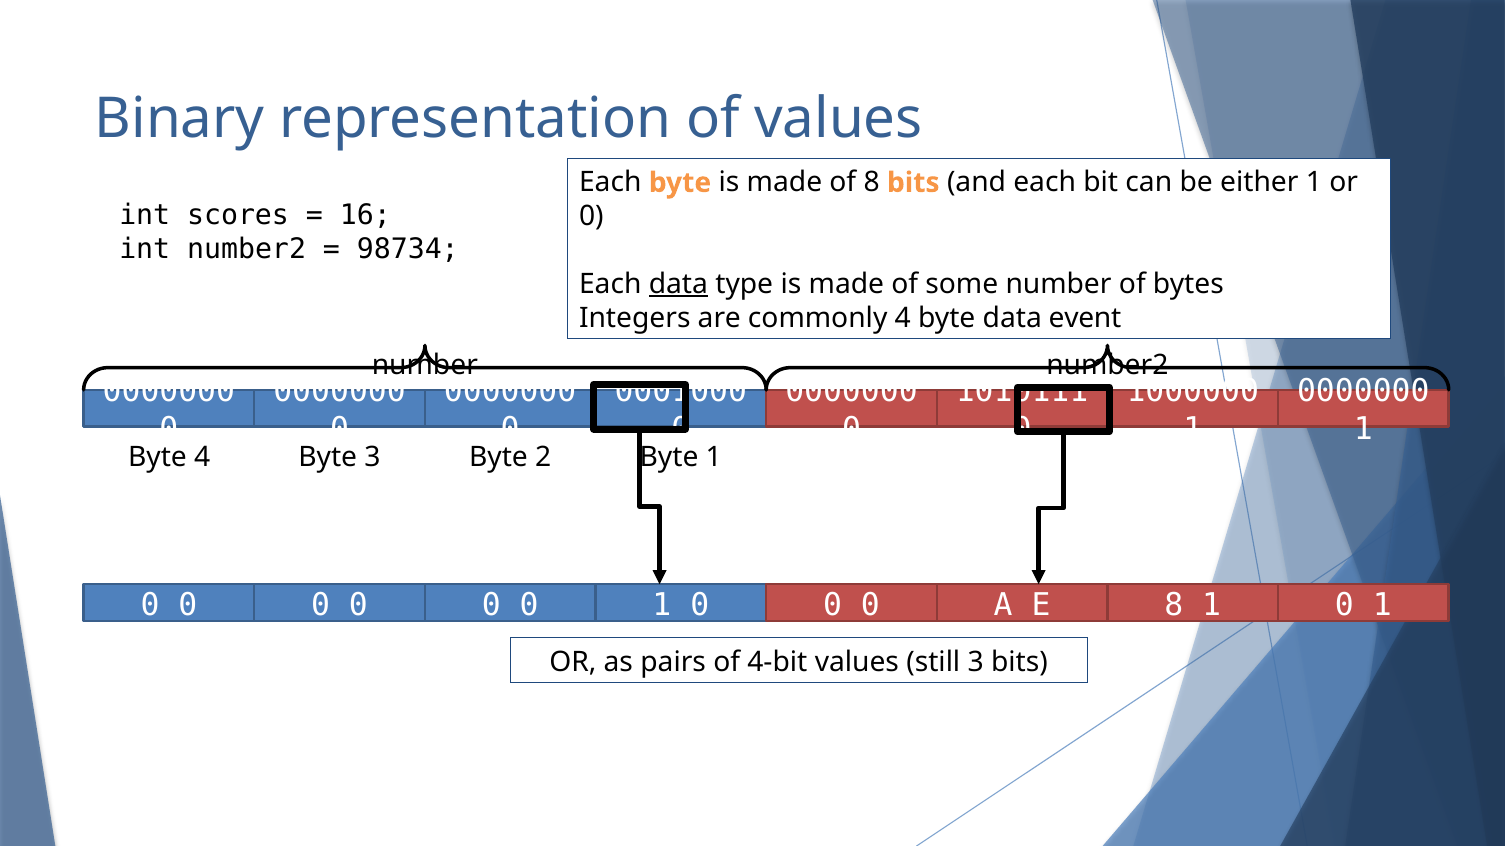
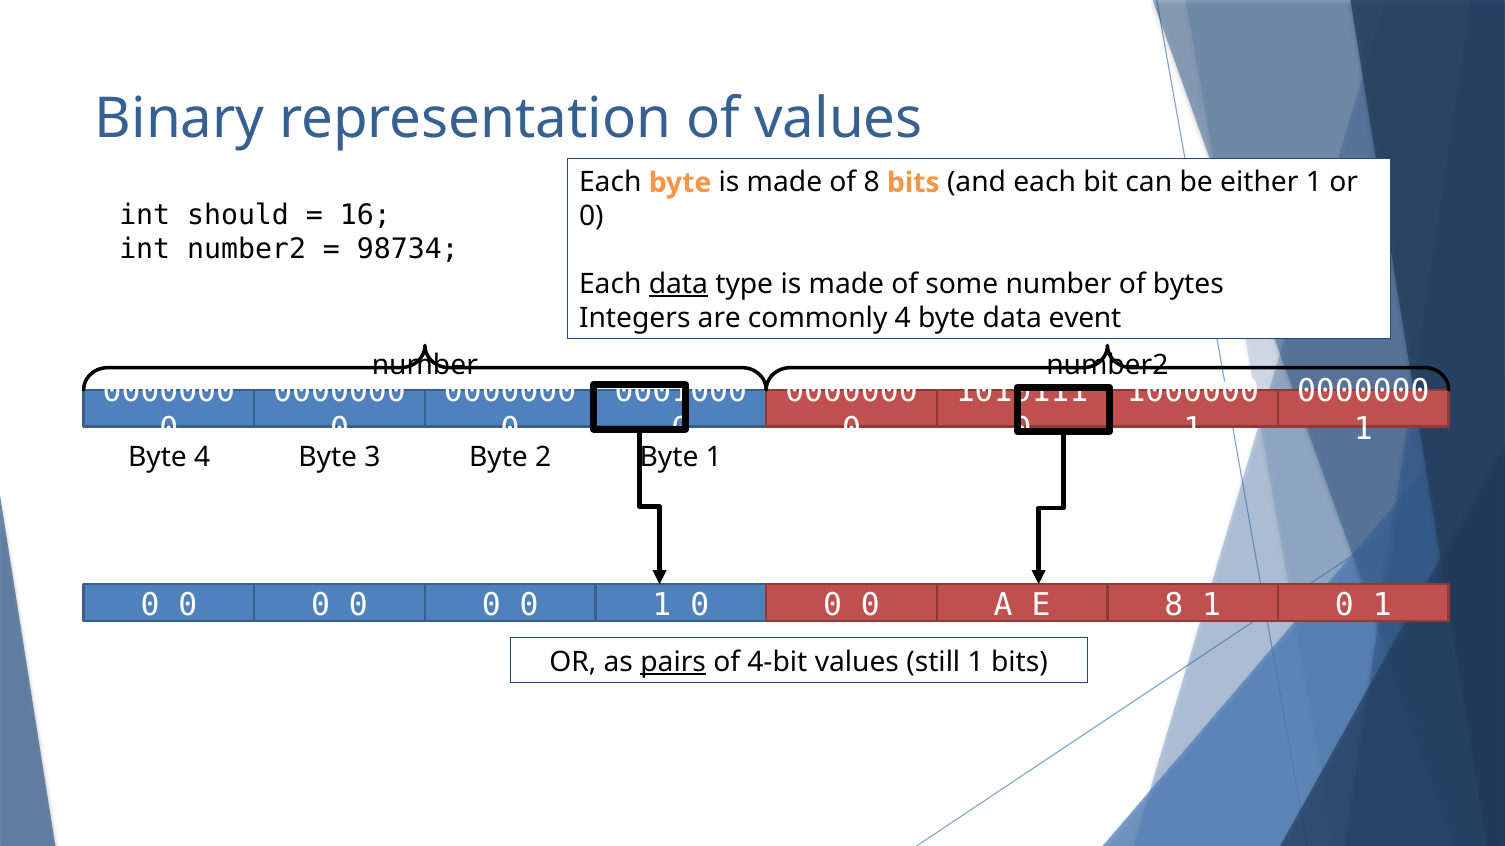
scores: scores -> should
pairs underline: none -> present
still 3: 3 -> 1
